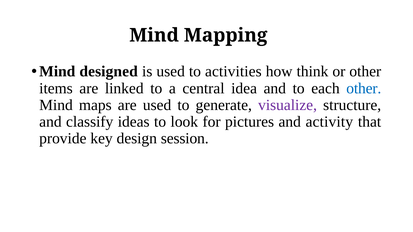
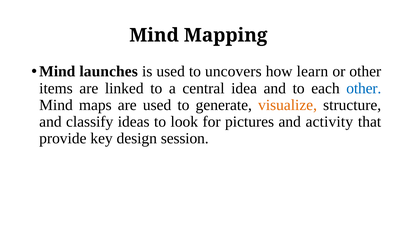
designed: designed -> launches
activities: activities -> uncovers
think: think -> learn
visualize colour: purple -> orange
